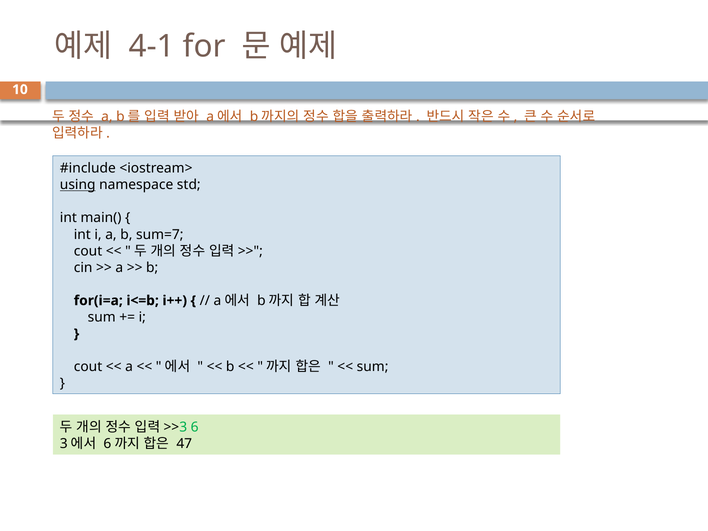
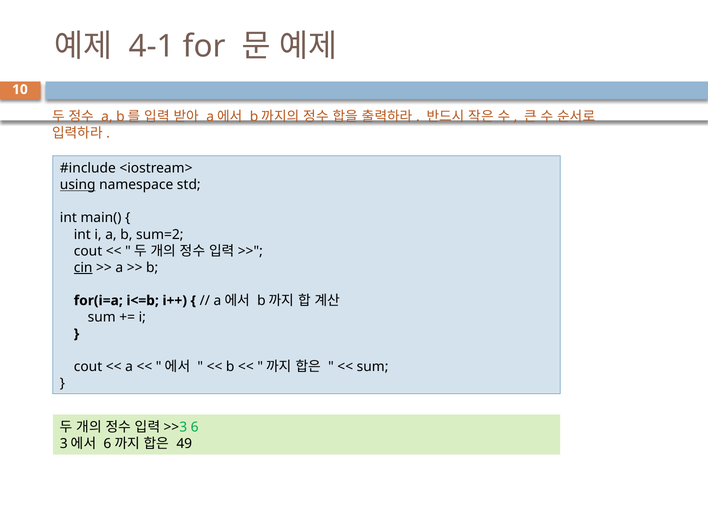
sum=7: sum=7 -> sum=2
cin underline: none -> present
47: 47 -> 49
